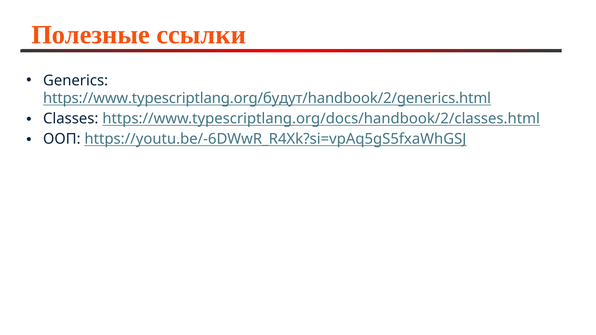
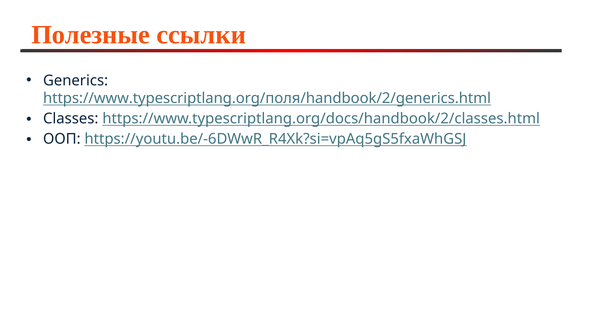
https://www.typescriptlang.org/будут/handbook/2/generics.html: https://www.typescriptlang.org/будут/handbook/2/generics.html -> https://www.typescriptlang.org/поля/handbook/2/generics.html
